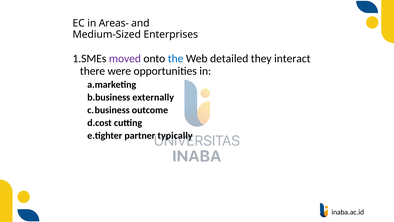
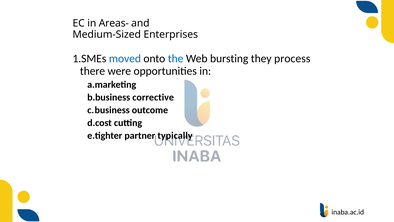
moved colour: purple -> blue
detailed: detailed -> bursting
interact: interact -> process
externally: externally -> corrective
